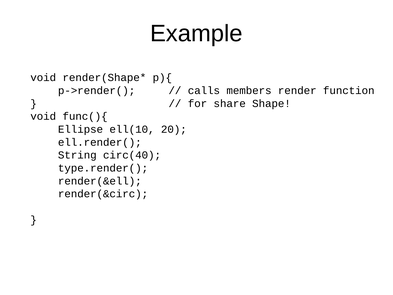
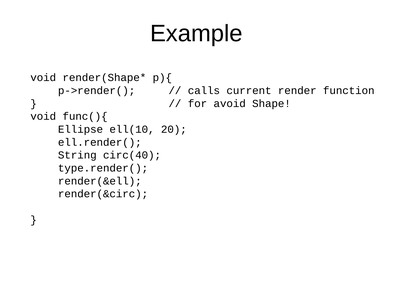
members: members -> current
share: share -> avoid
